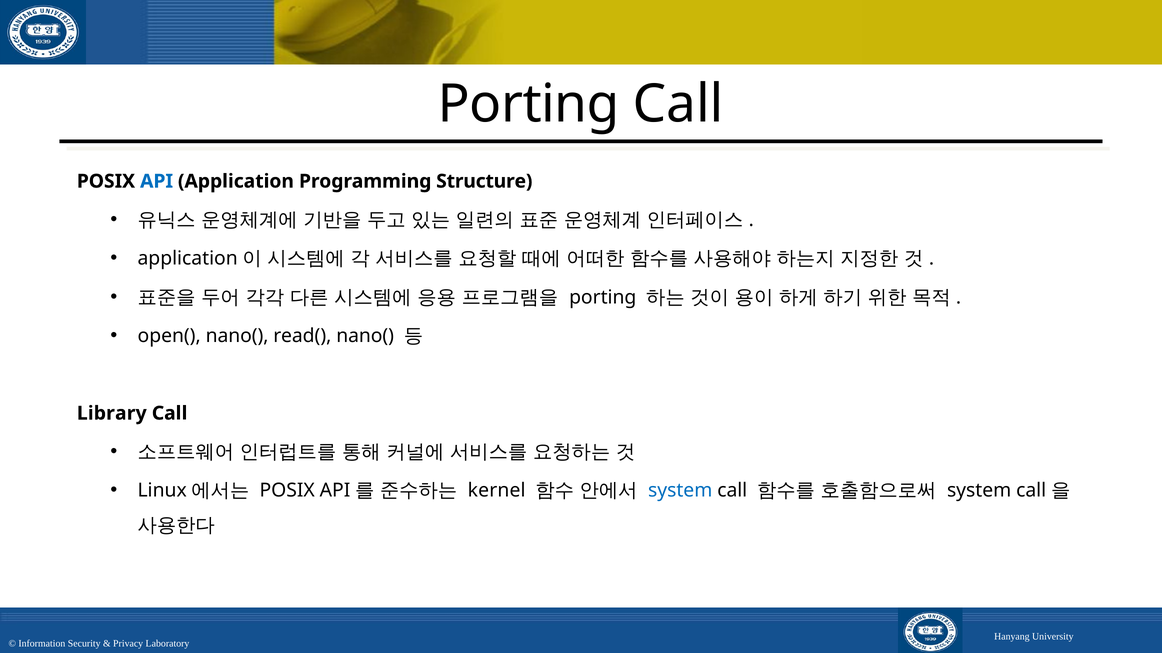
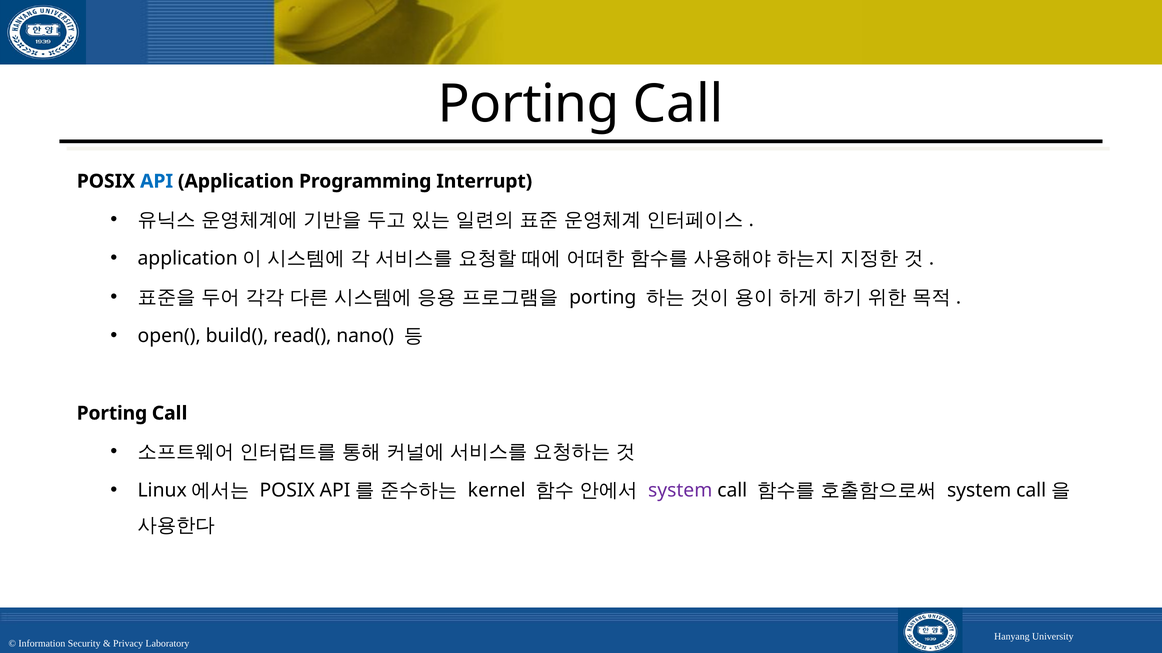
Structure: Structure -> Interrupt
open( nano(: nano( -> build(
Library at (112, 414): Library -> Porting
system at (680, 491) colour: blue -> purple
